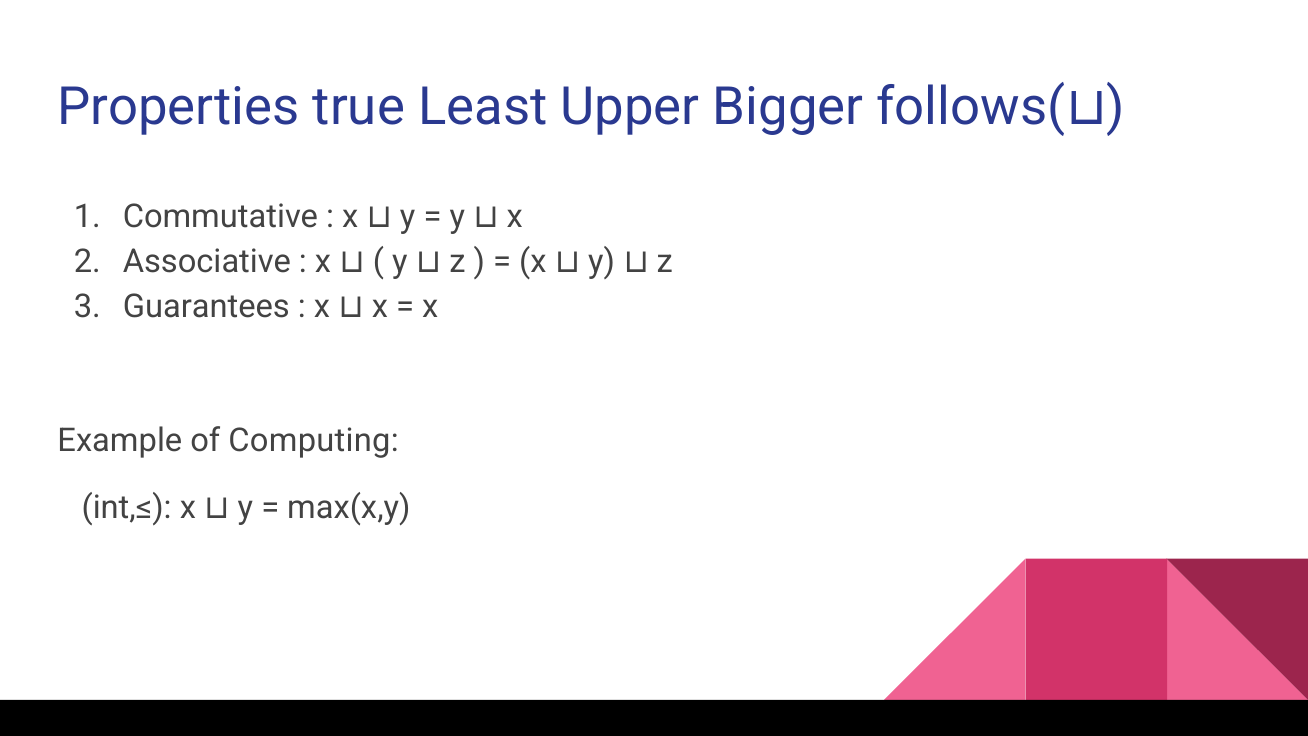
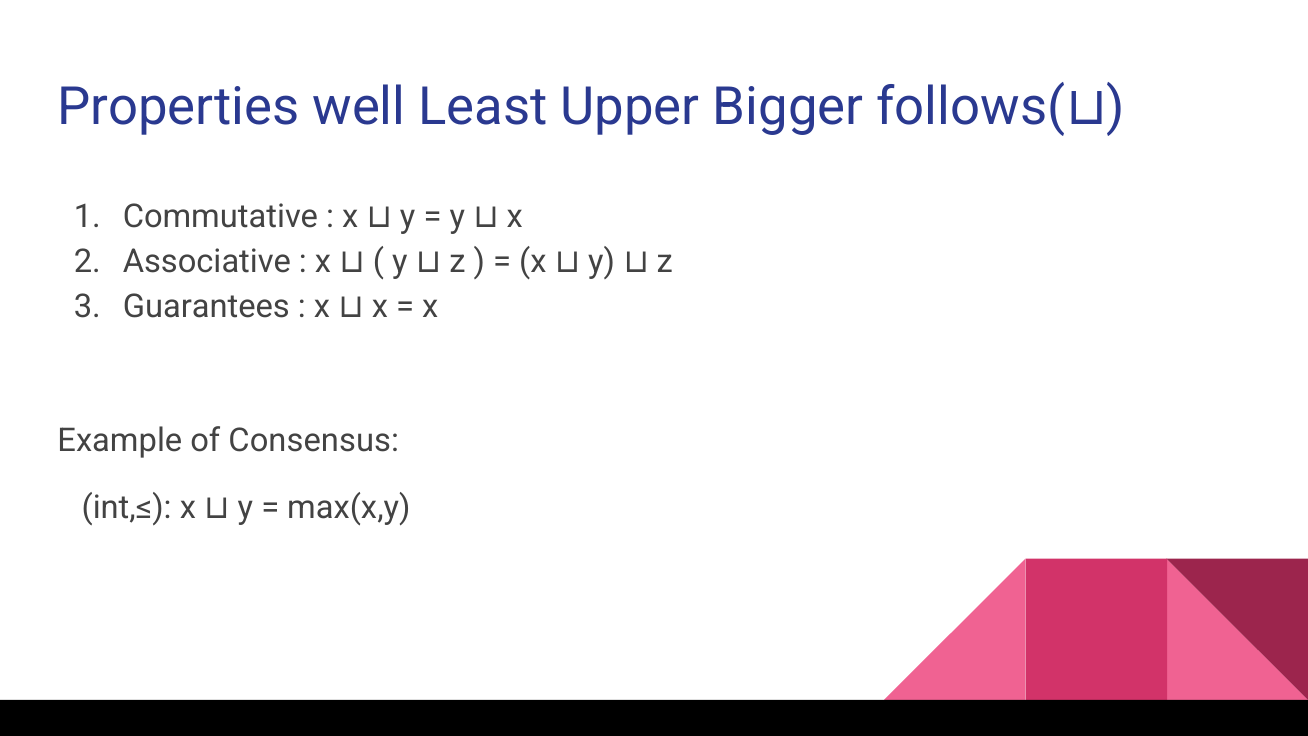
true: true -> well
Computing: Computing -> Consensus
